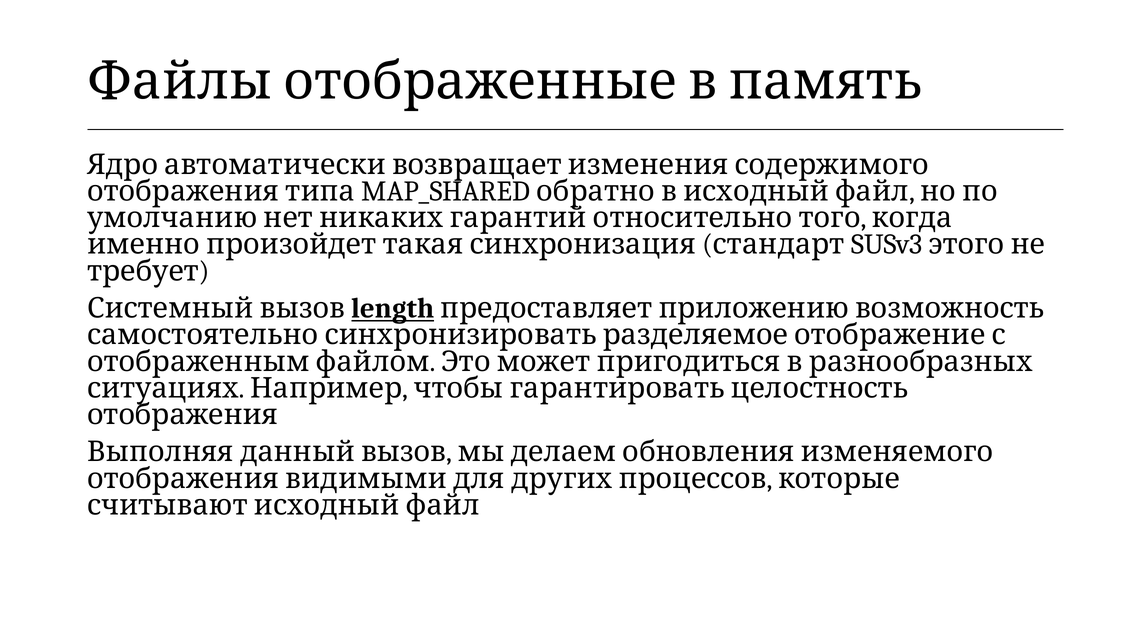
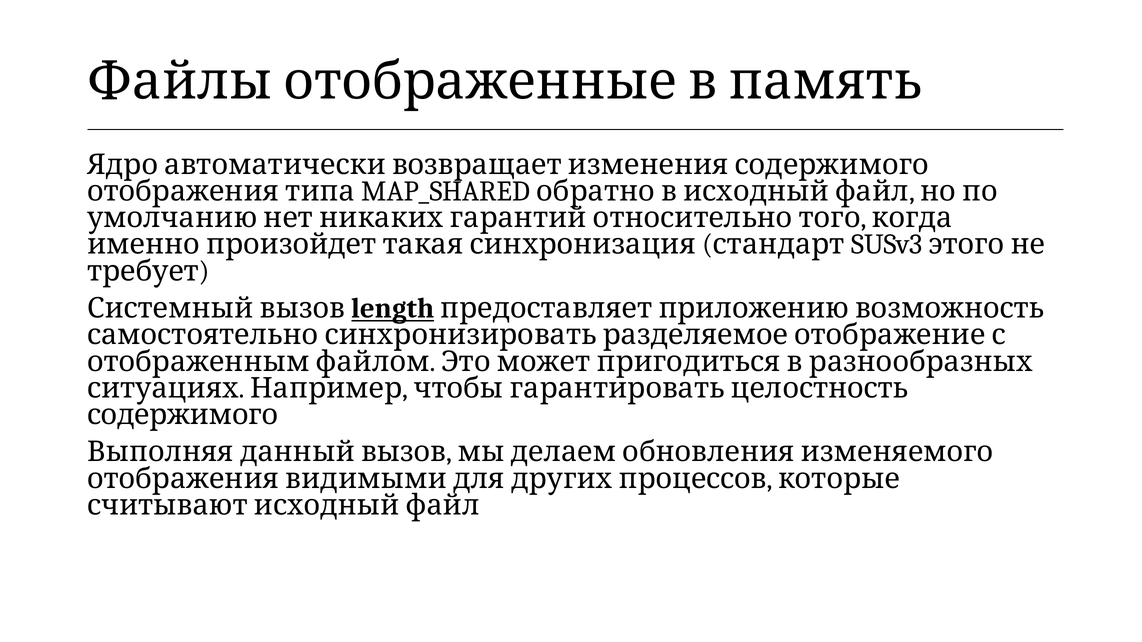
отображения: отображения -> содержимого
